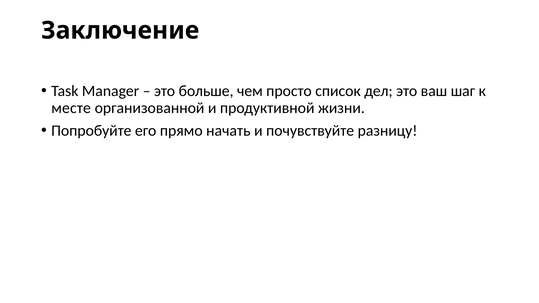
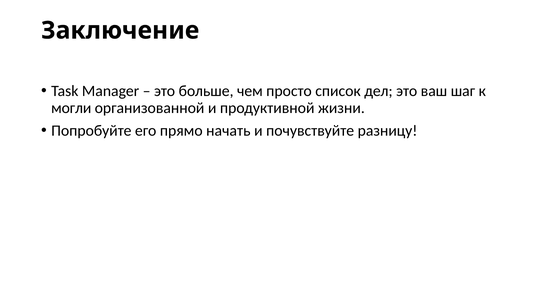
месте: месте -> могли
